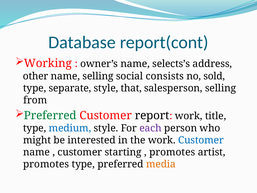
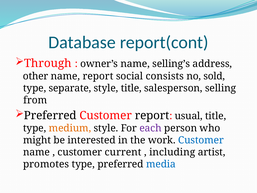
Working: Working -> Through
selects’s: selects’s -> selling’s
name selling: selling -> report
style that: that -> title
Preferred at (50, 115) colour: green -> black
work at (189, 116): work -> usual
medium colour: blue -> orange
starting: starting -> current
promotes at (172, 152): promotes -> including
media colour: orange -> blue
